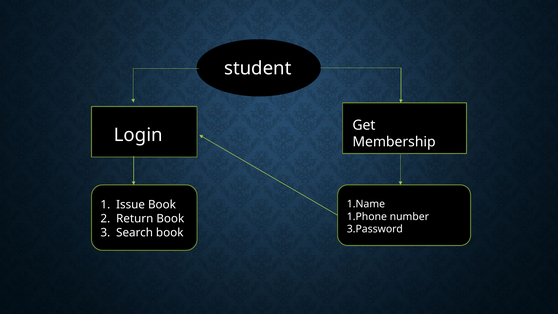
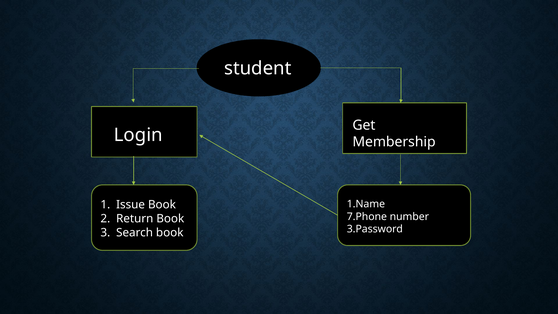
1.Phone: 1.Phone -> 7.Phone
